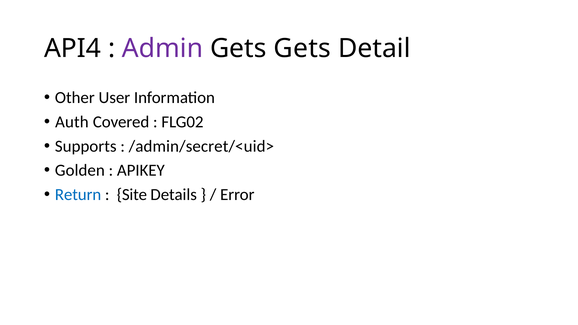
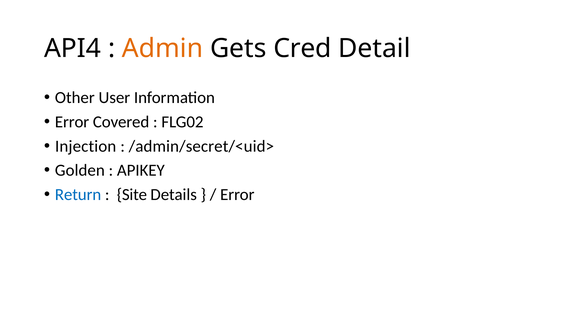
Admin colour: purple -> orange
Gets Gets: Gets -> Cred
Auth at (72, 122): Auth -> Error
Supports: Supports -> Injection
